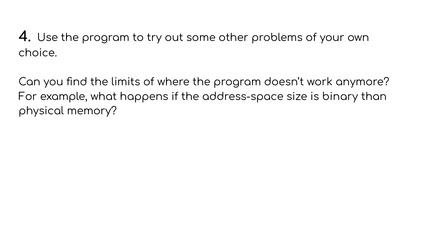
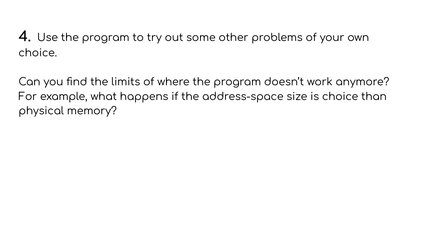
is binary: binary -> choice
